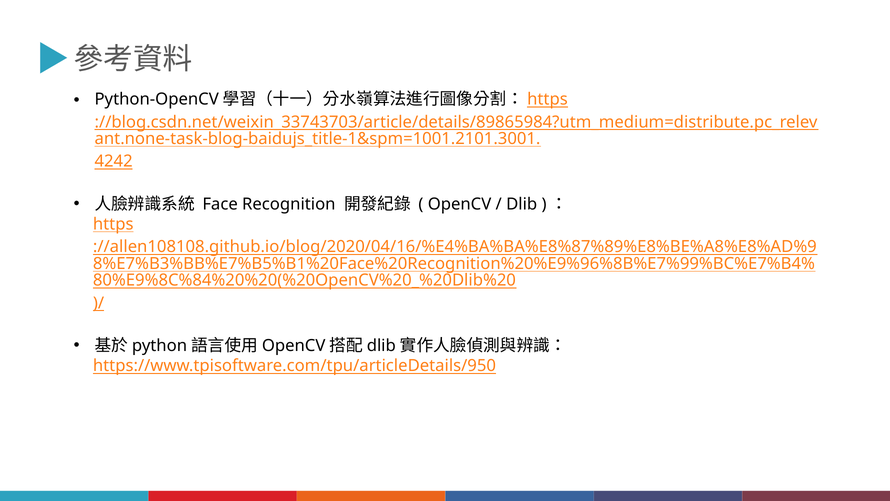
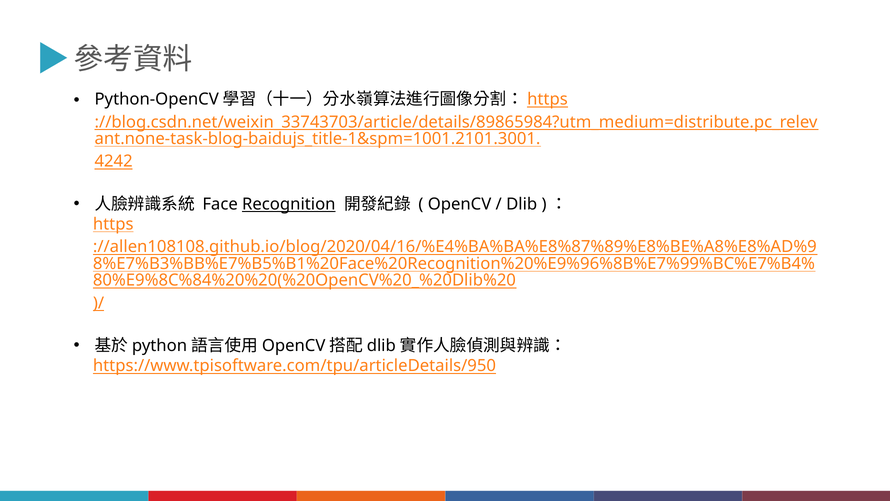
Recognition underline: none -> present
